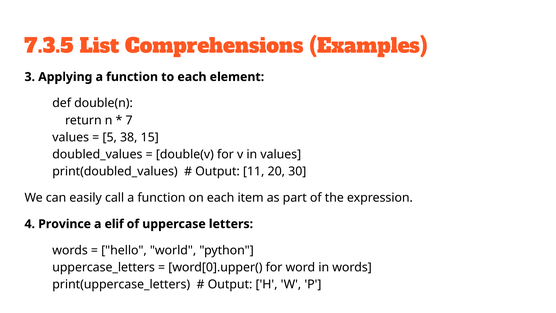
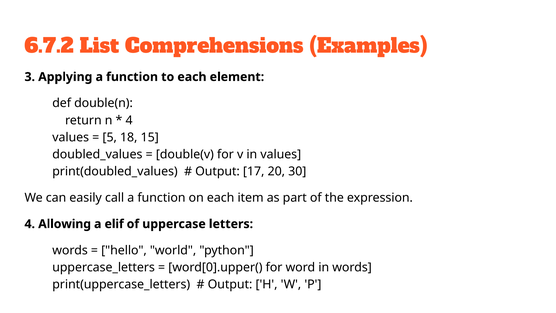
7.3.5: 7.3.5 -> 6.7.2
7 at (129, 120): 7 -> 4
38: 38 -> 18
11: 11 -> 17
Province: Province -> Allowing
